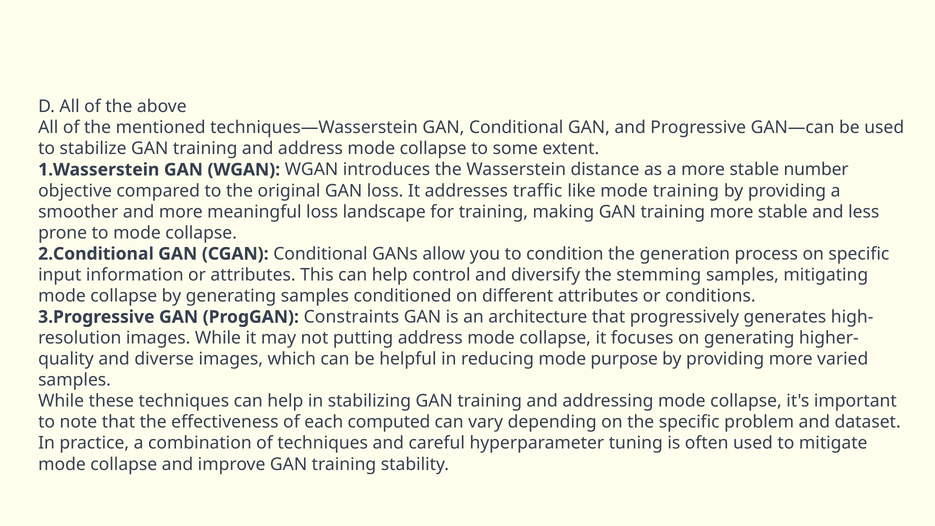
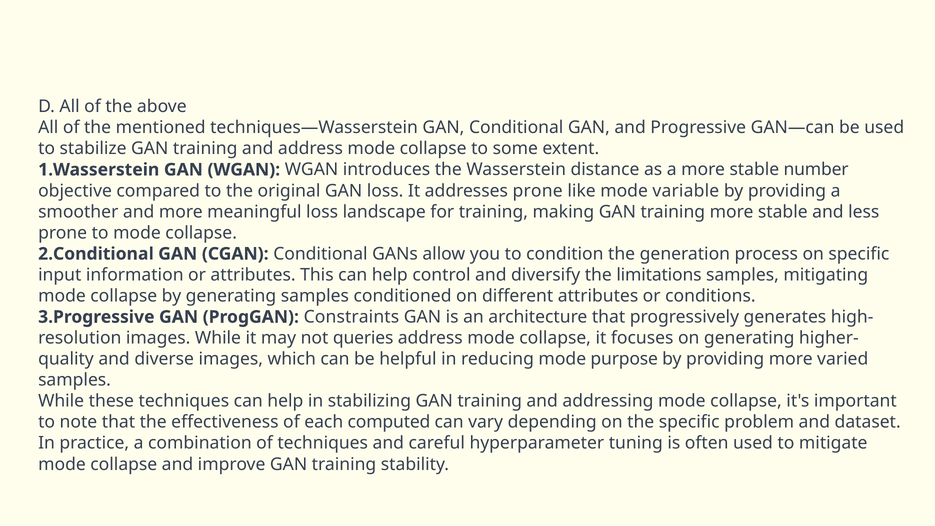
addresses traffic: traffic -> prone
mode training: training -> variable
stemming: stemming -> limitations
putting: putting -> queries
